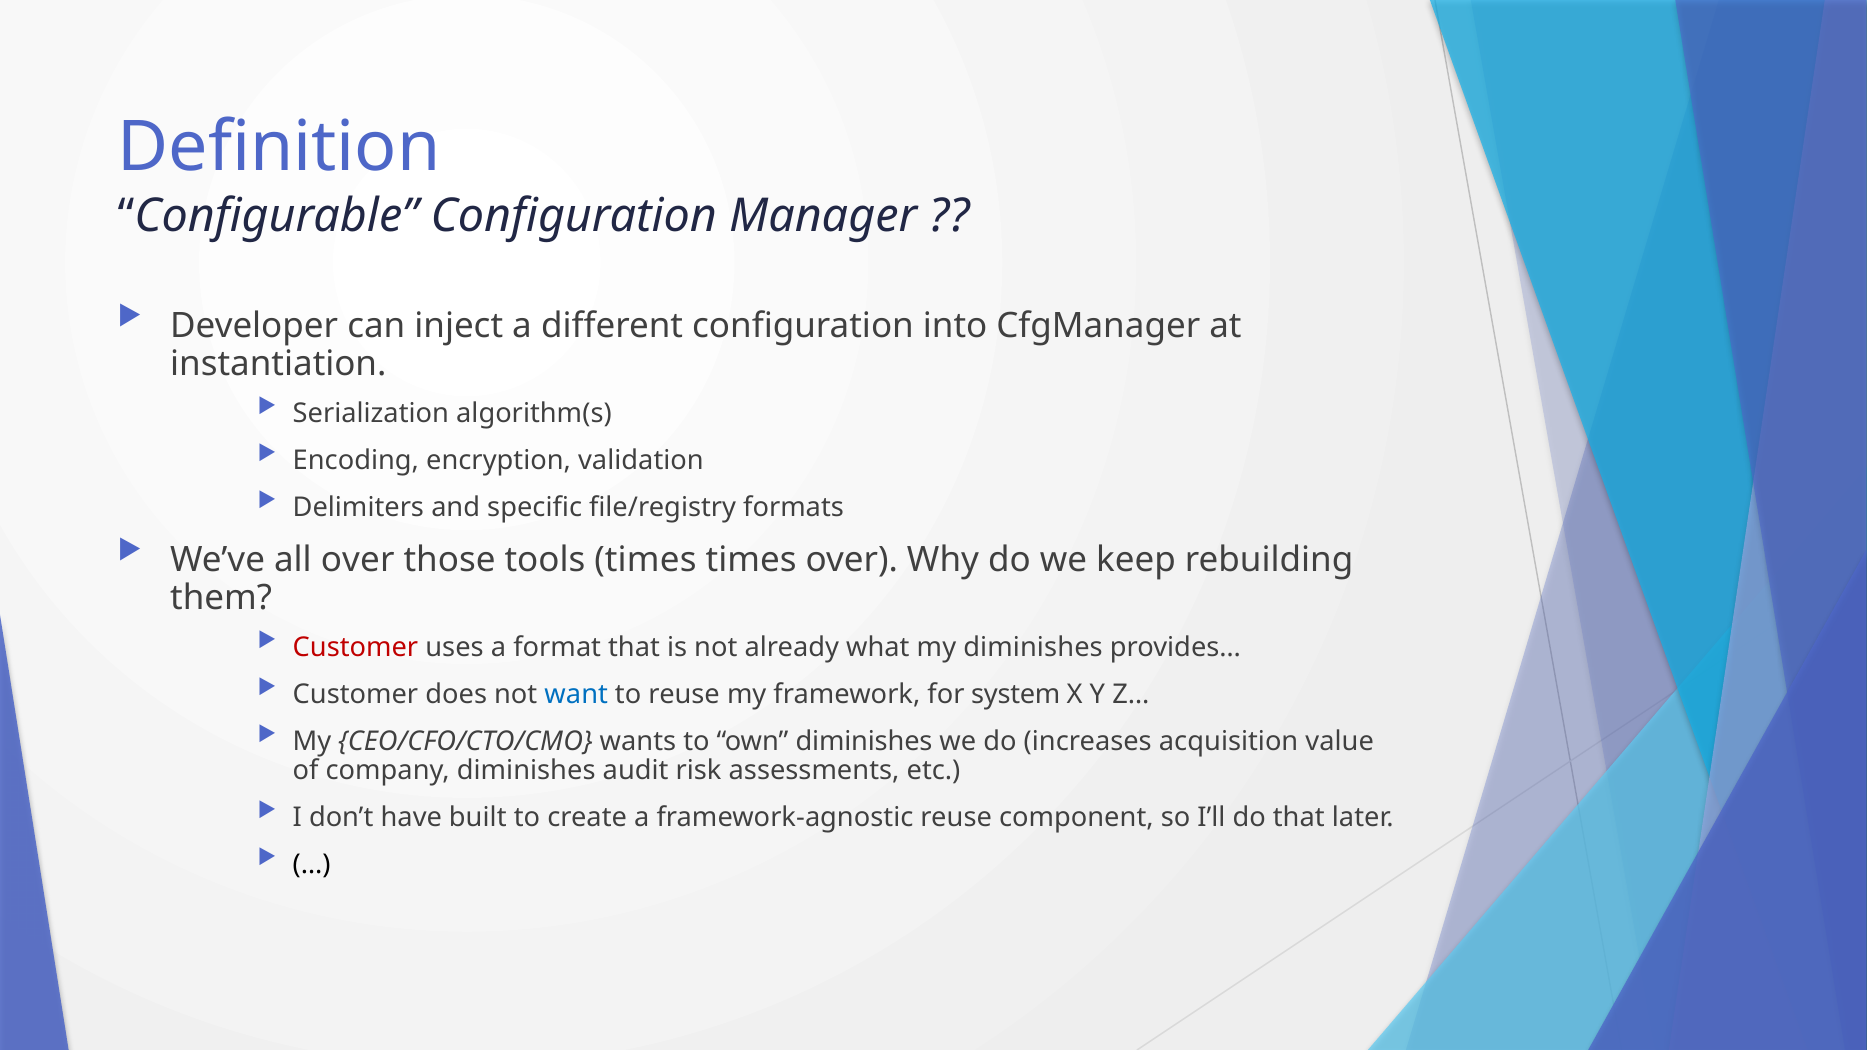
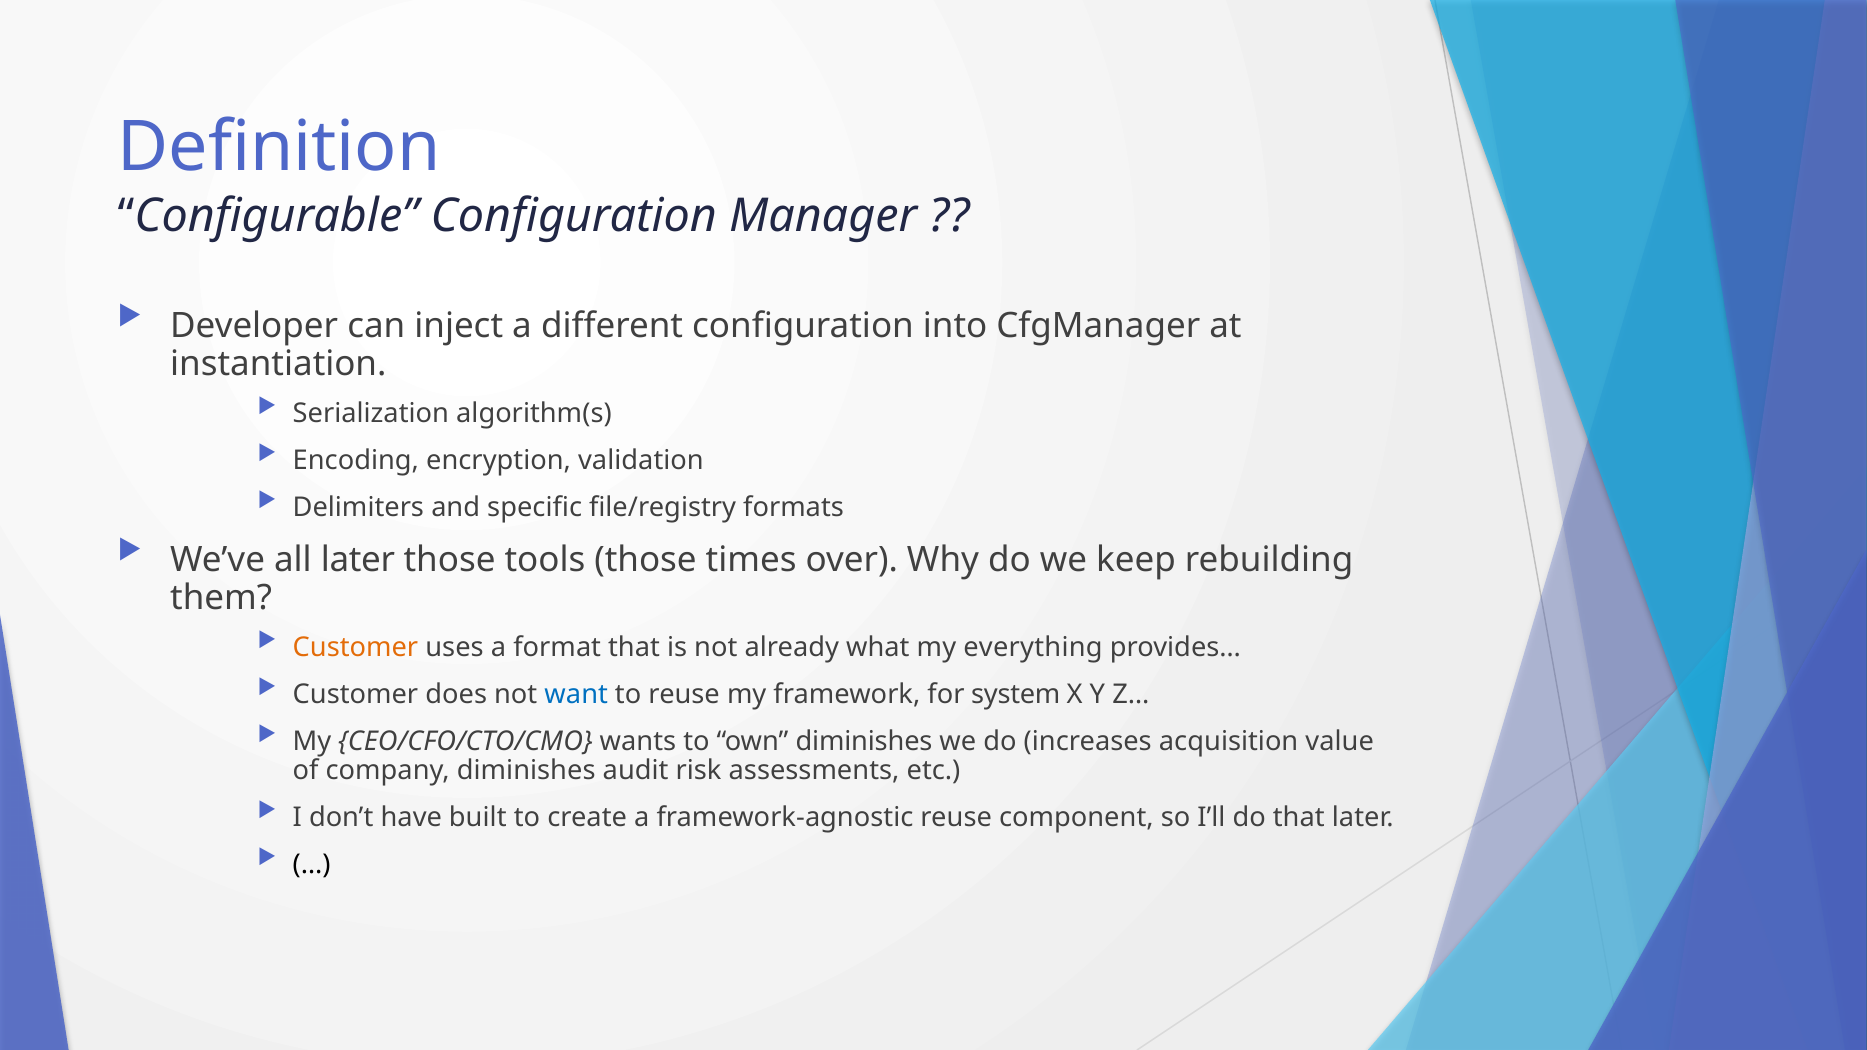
all over: over -> later
tools times: times -> those
Customer at (355, 648) colour: red -> orange
my diminishes: diminishes -> everything
